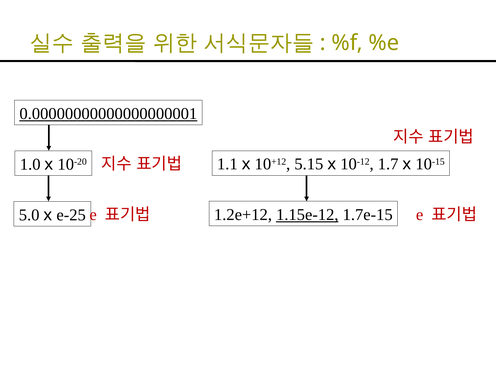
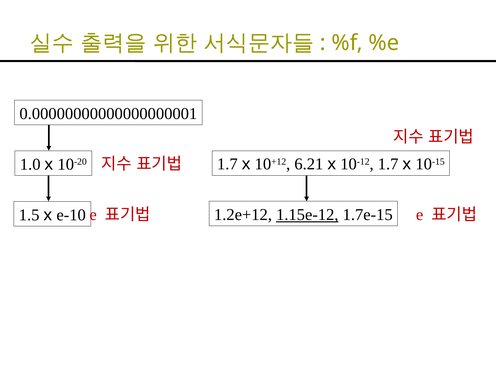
0.00000000000000000001 underline: present -> none
1.1 at (227, 164): 1.1 -> 1.7
5.15: 5.15 -> 6.21
5.0: 5.0 -> 1.5
e-25: e-25 -> e-10
